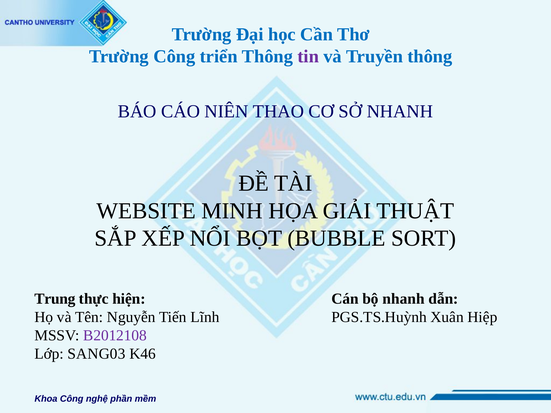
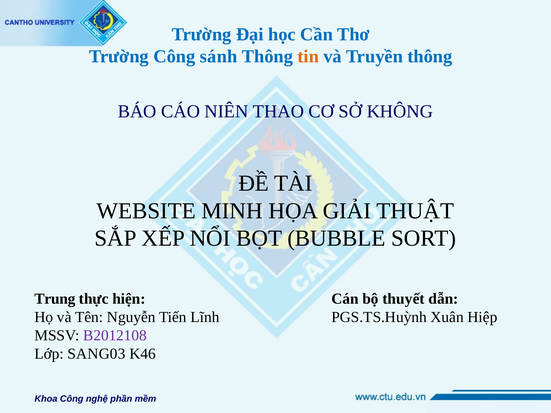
triển: triển -> sánh
tin colour: purple -> orange
SỞ NHANH: NHANH -> KHÔNG
bộ nhanh: nhanh -> thuyết
